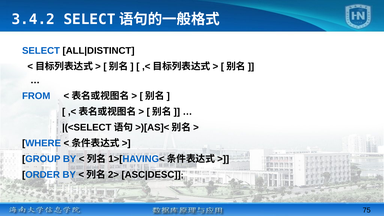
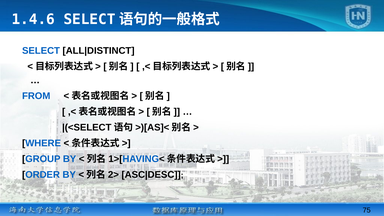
3.4.2: 3.4.2 -> 1.4.6
